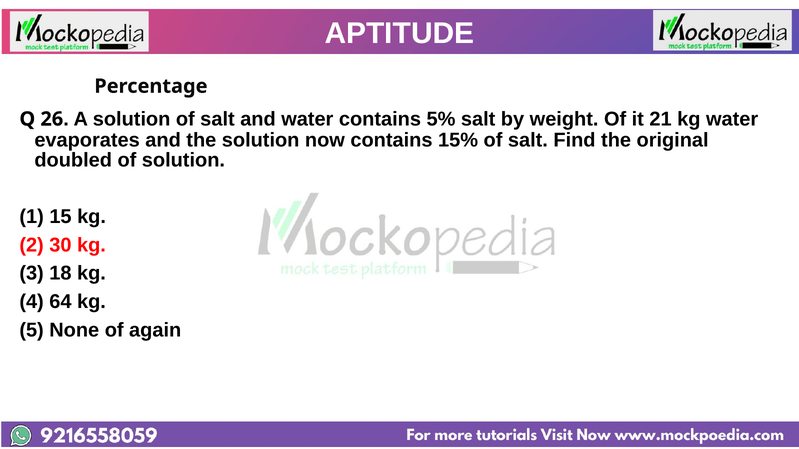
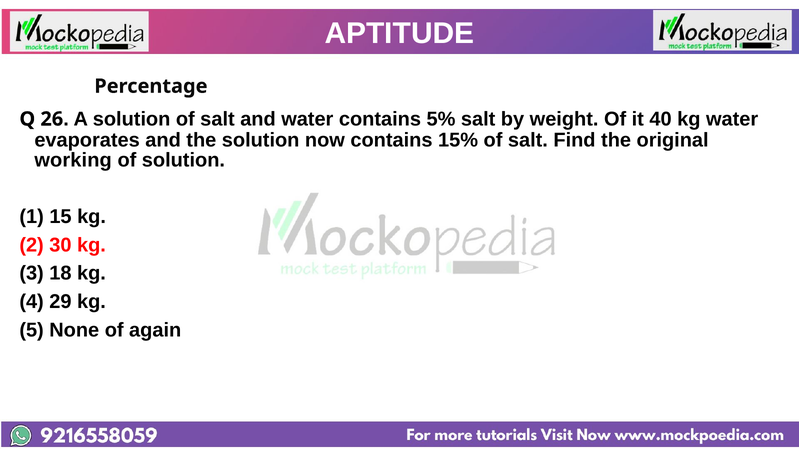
21: 21 -> 40
doubled: doubled -> working
64: 64 -> 29
